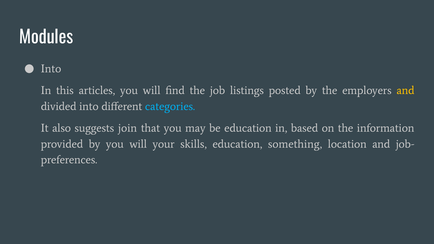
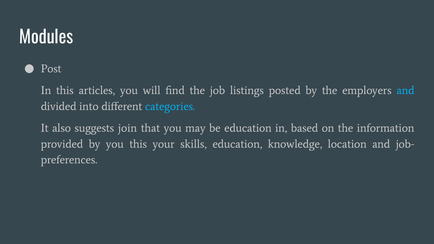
Into at (51, 69): Into -> Post
and at (405, 91) colour: yellow -> light blue
by you will: will -> this
something: something -> knowledge
